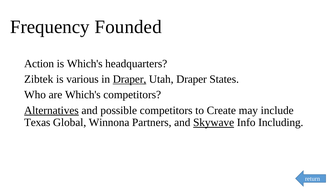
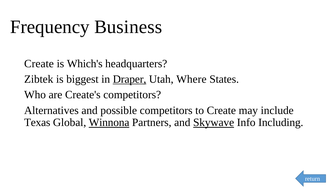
Founded: Founded -> Business
Action at (39, 63): Action -> Create
various: various -> biggest
Utah Draper: Draper -> Where
are Which's: Which's -> Create's
Alternatives underline: present -> none
Winnona underline: none -> present
